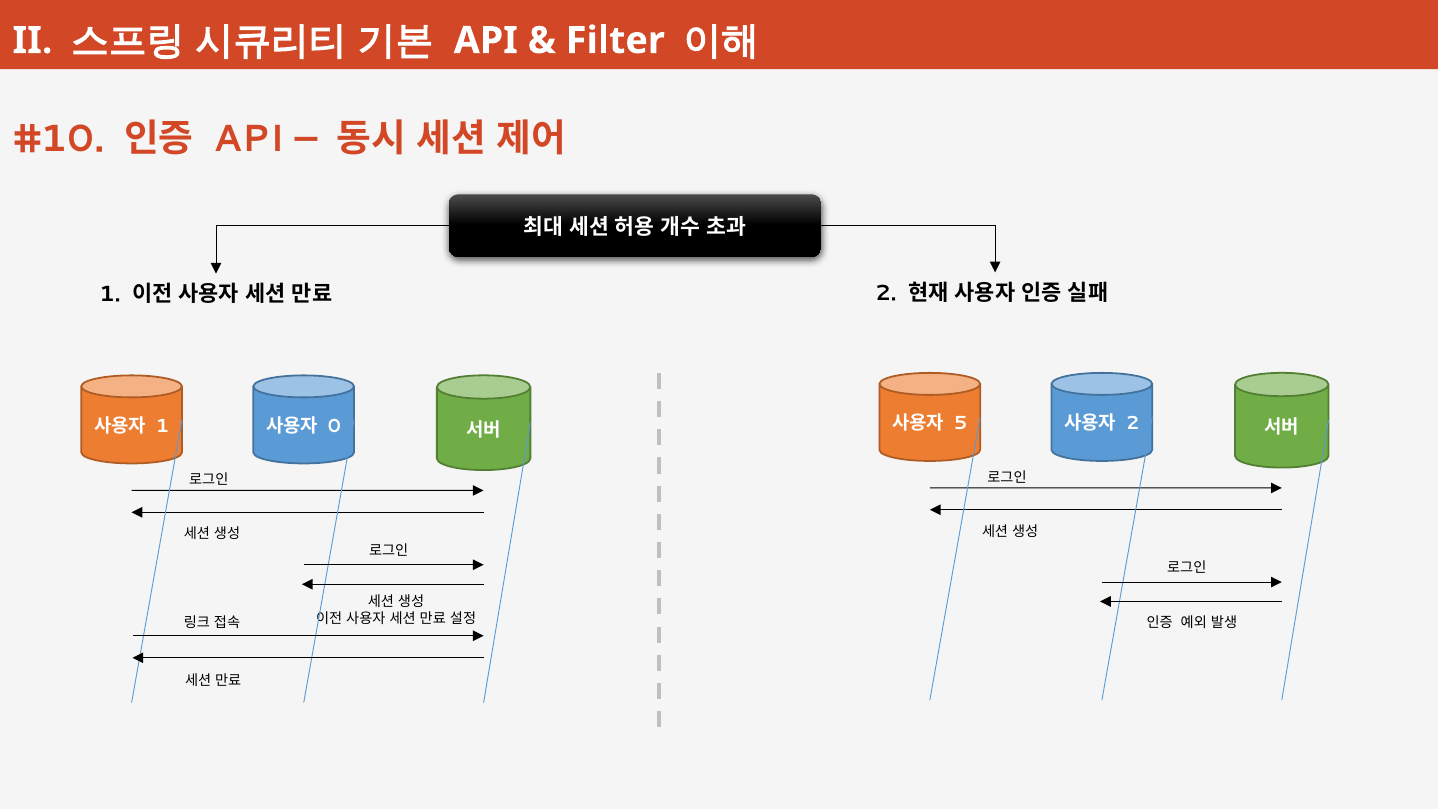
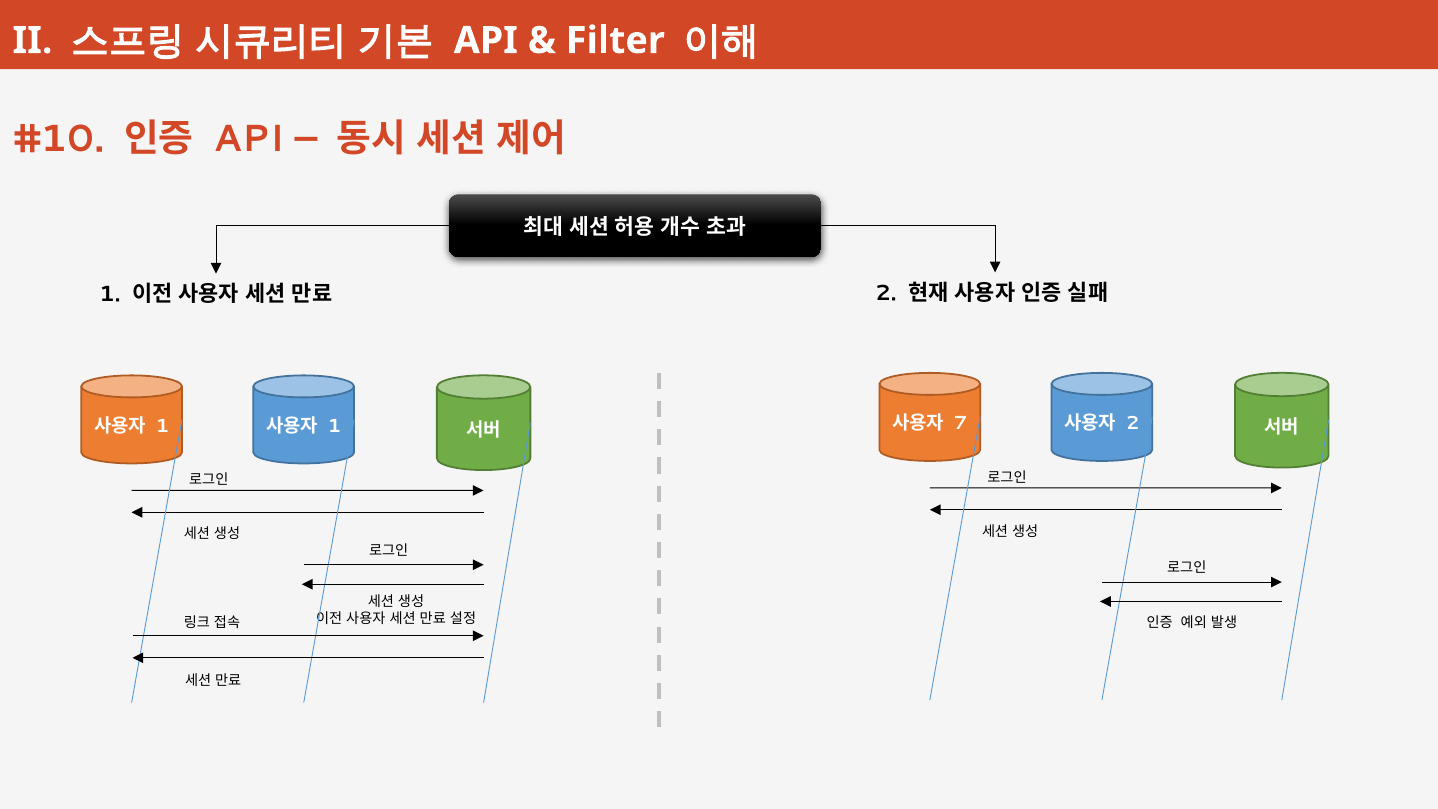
5: 5 -> 7
0 at (334, 426): 0 -> 1
